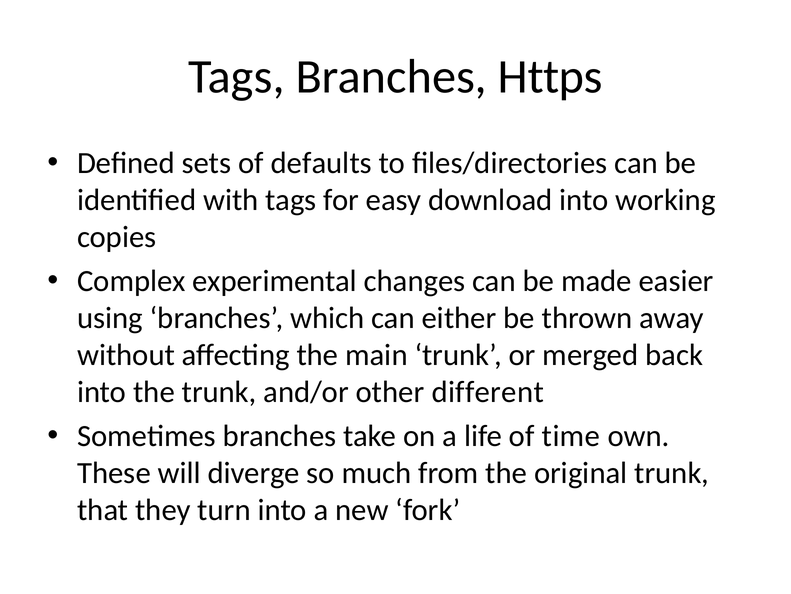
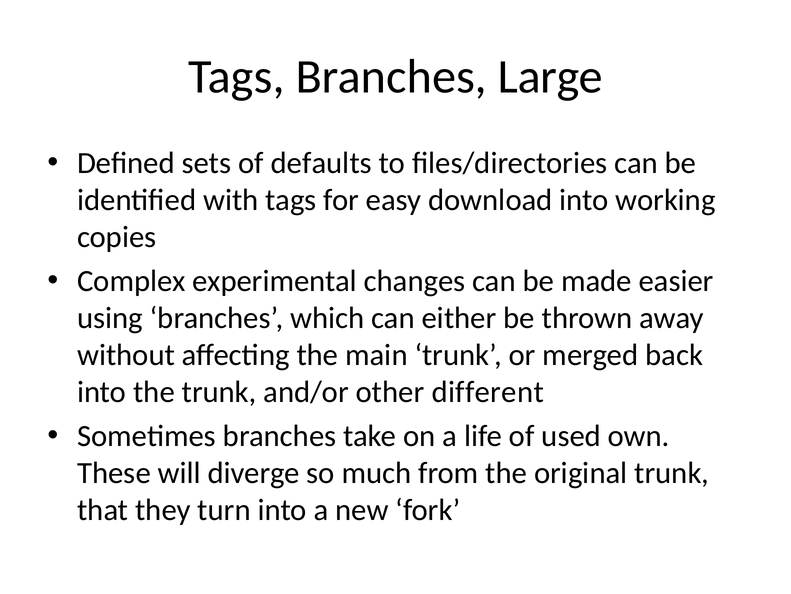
Https: Https -> Large
time: time -> used
